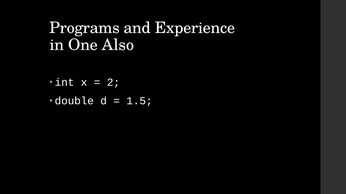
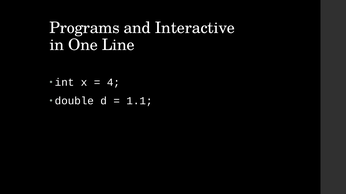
Experience: Experience -> Interactive
Also: Also -> Line
2: 2 -> 4
1.5: 1.5 -> 1.1
